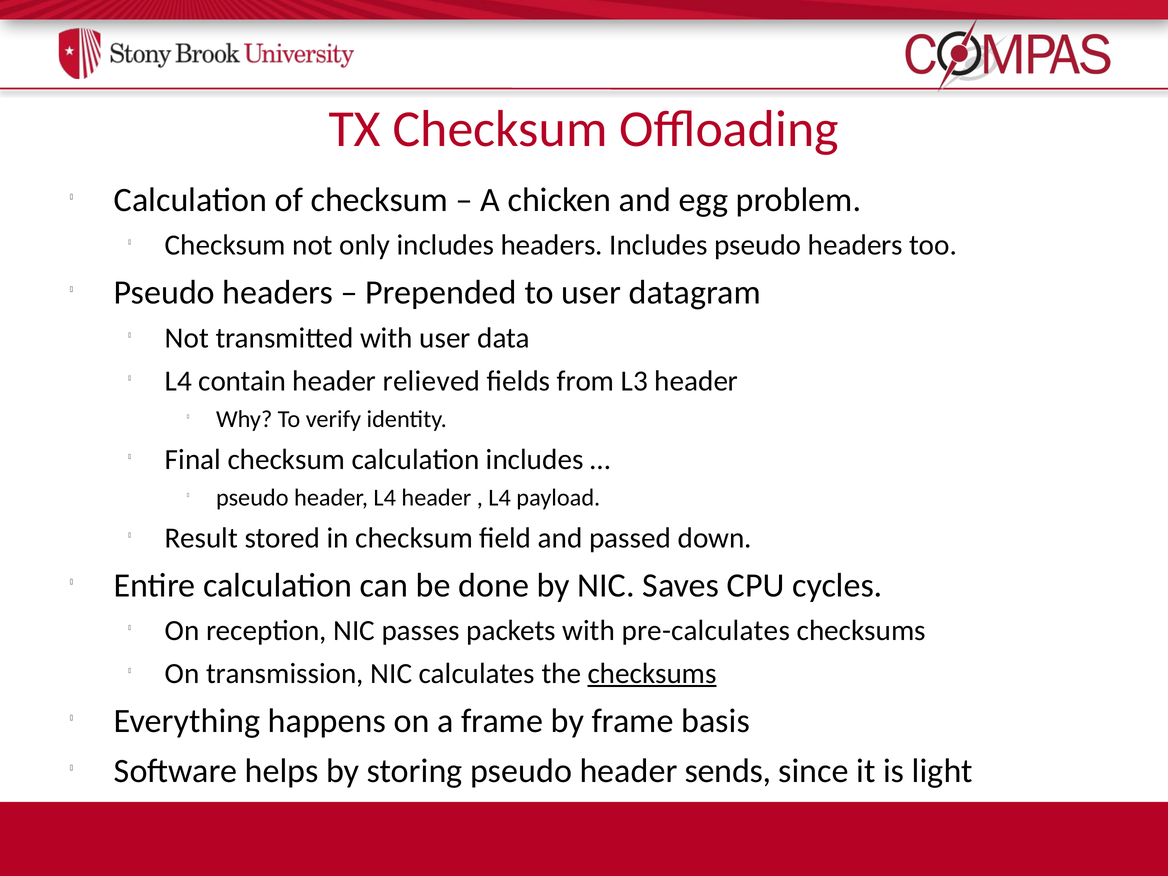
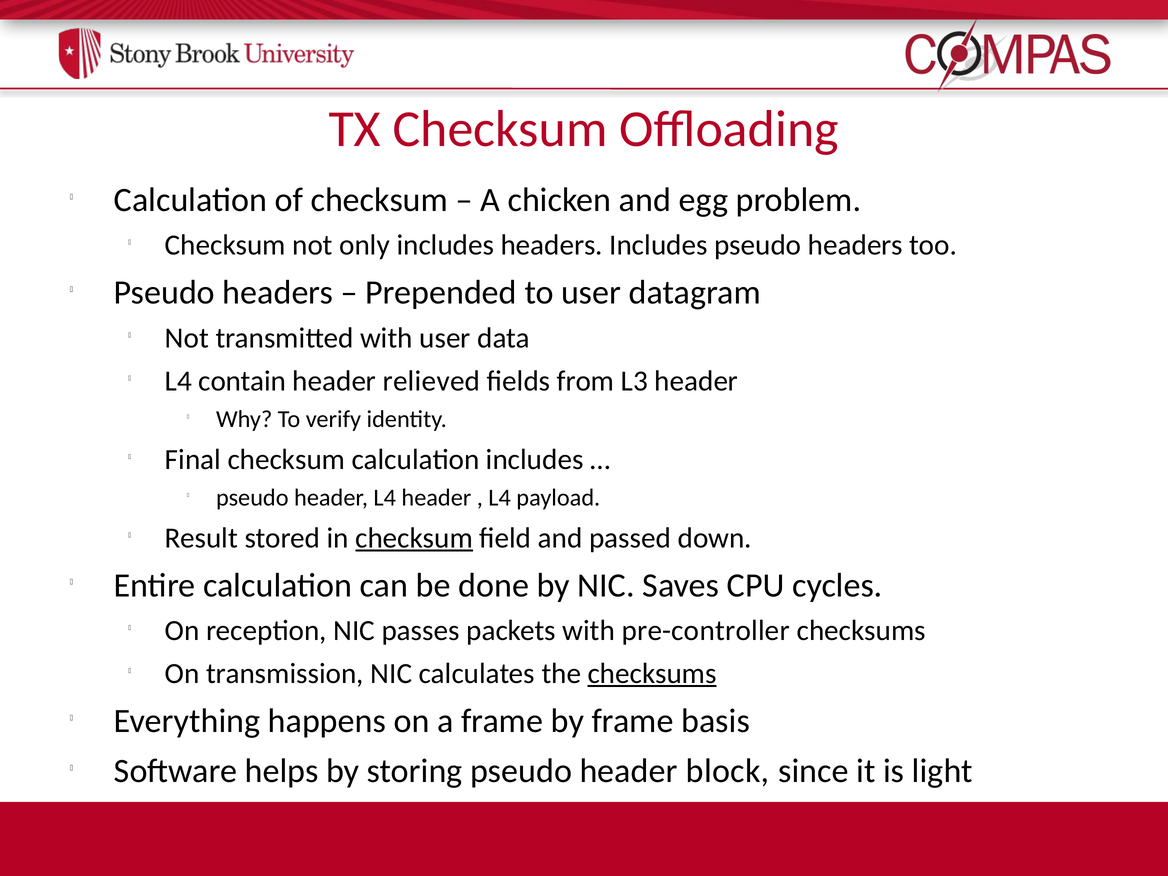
checksum at (414, 538) underline: none -> present
pre-calculates: pre-calculates -> pre-controller
sends: sends -> block
